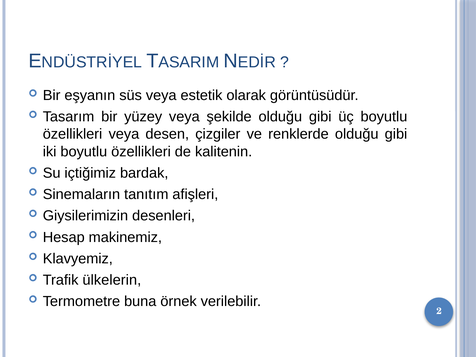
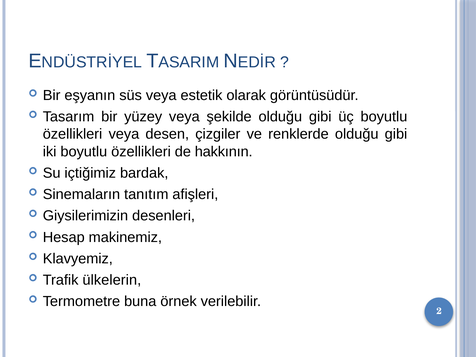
kalitenin: kalitenin -> hakkının
